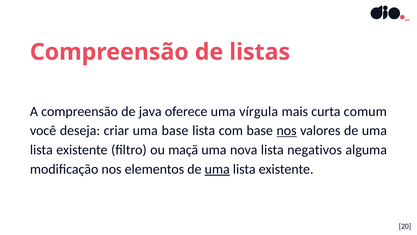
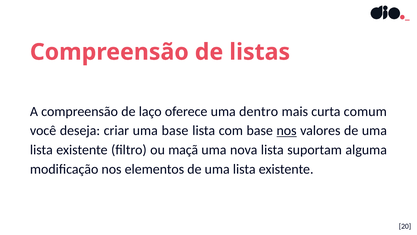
java: java -> laço
vírgula: vírgula -> dentro
negativos: negativos -> suportam
uma at (217, 169) underline: present -> none
